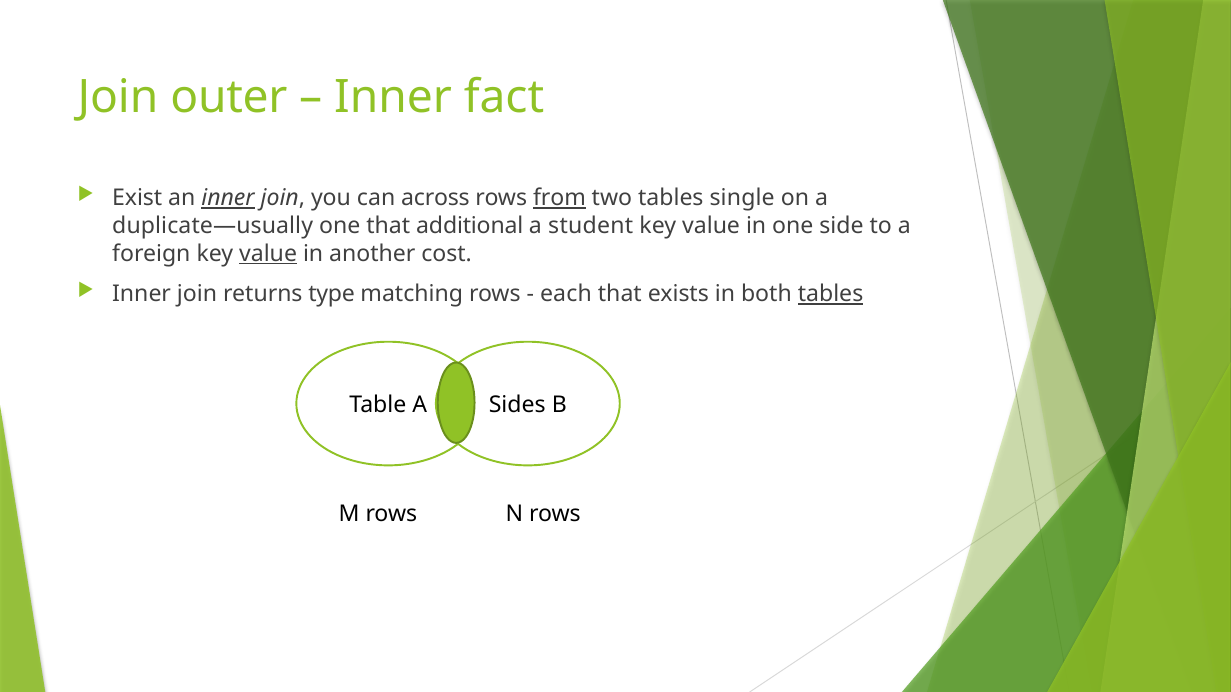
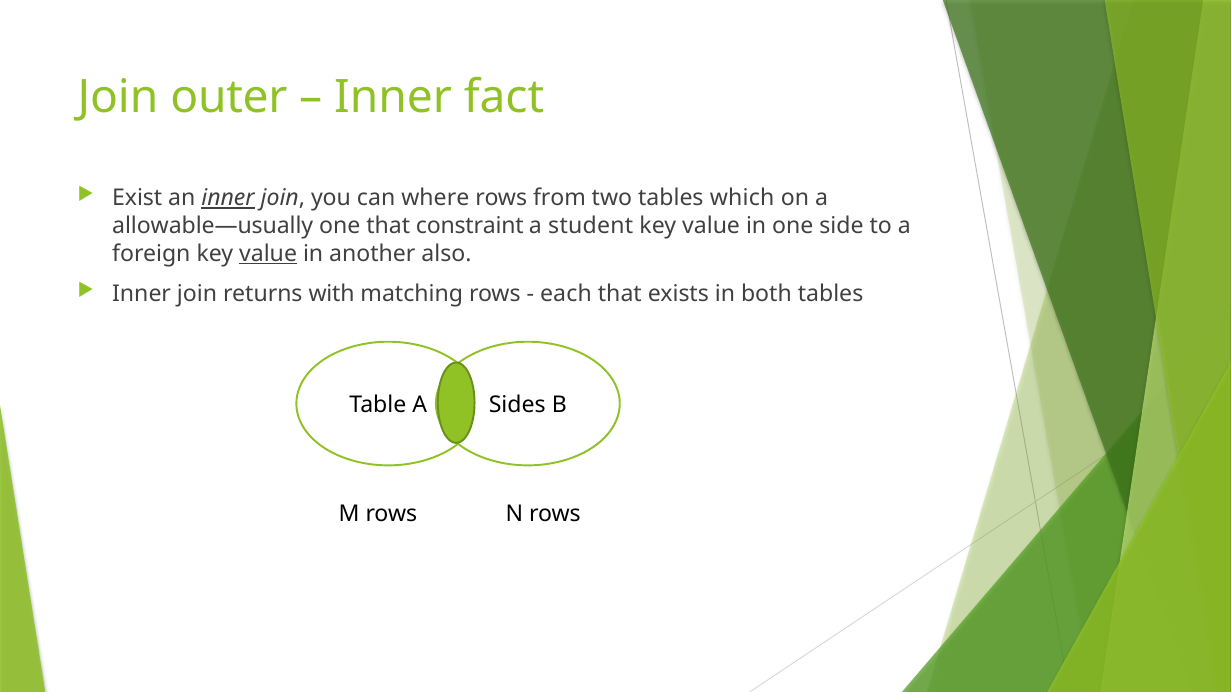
across: across -> where
from underline: present -> none
single: single -> which
duplicate—usually: duplicate—usually -> allowable—usually
additional: additional -> constraint
cost: cost -> also
type: type -> with
tables at (831, 294) underline: present -> none
